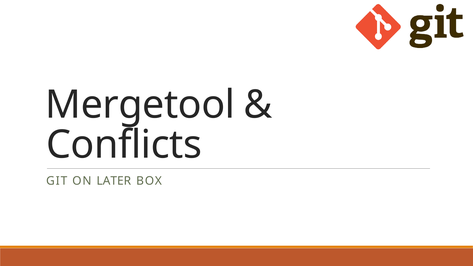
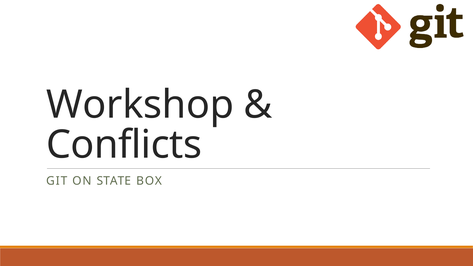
Mergetool: Mergetool -> Workshop
LATER: LATER -> STATE
